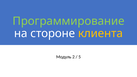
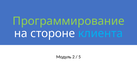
клиента colour: yellow -> light blue
